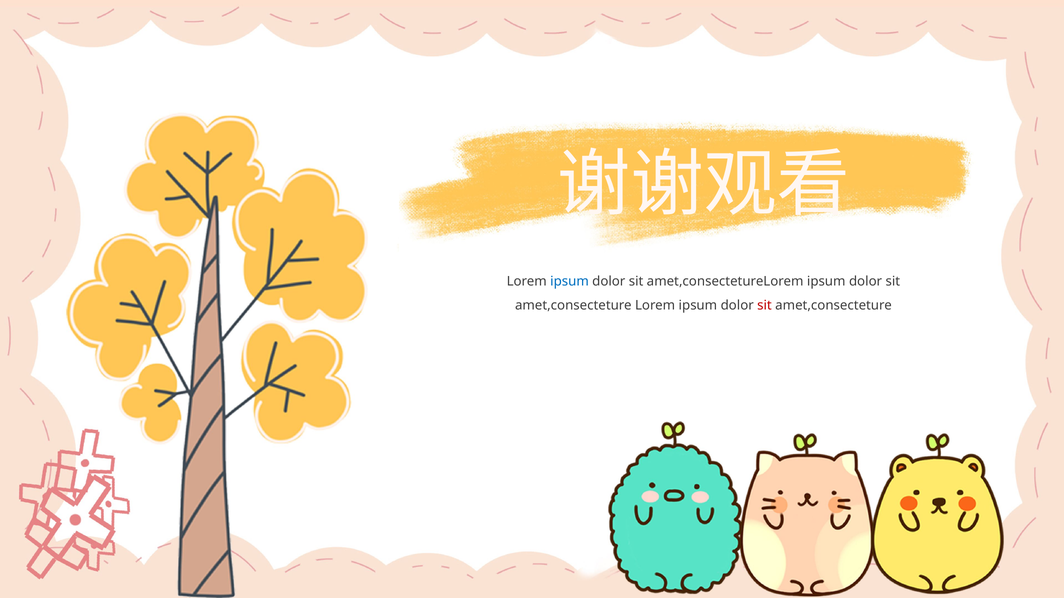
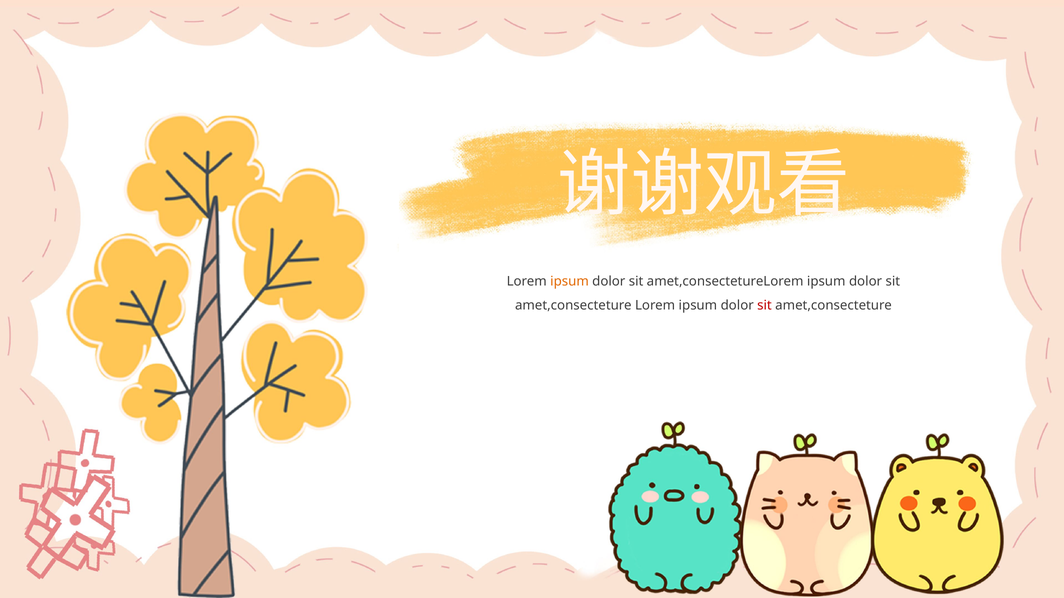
ipsum at (570, 282) colour: blue -> orange
